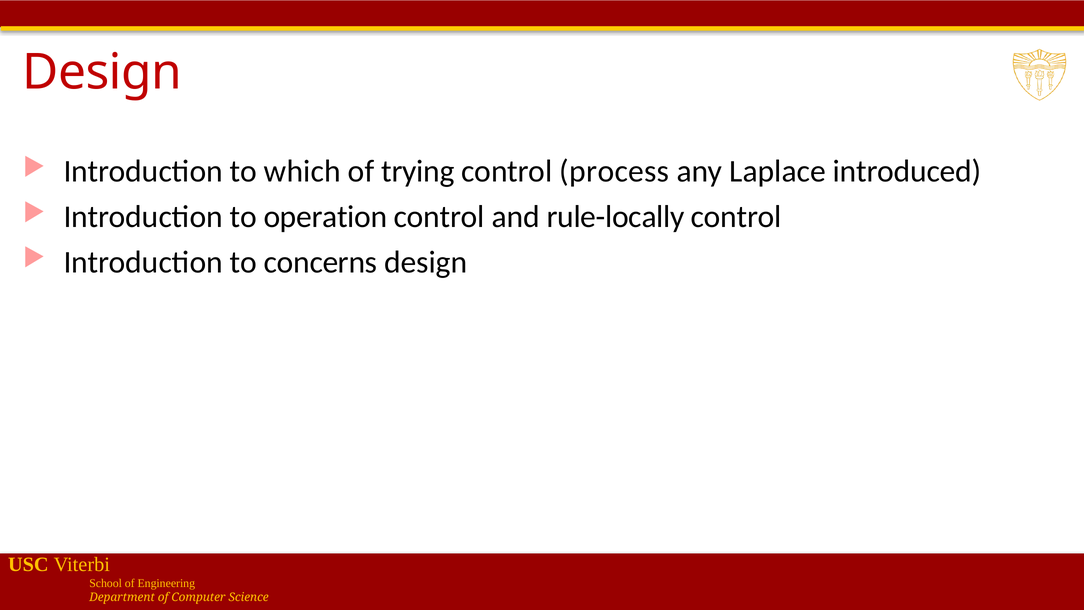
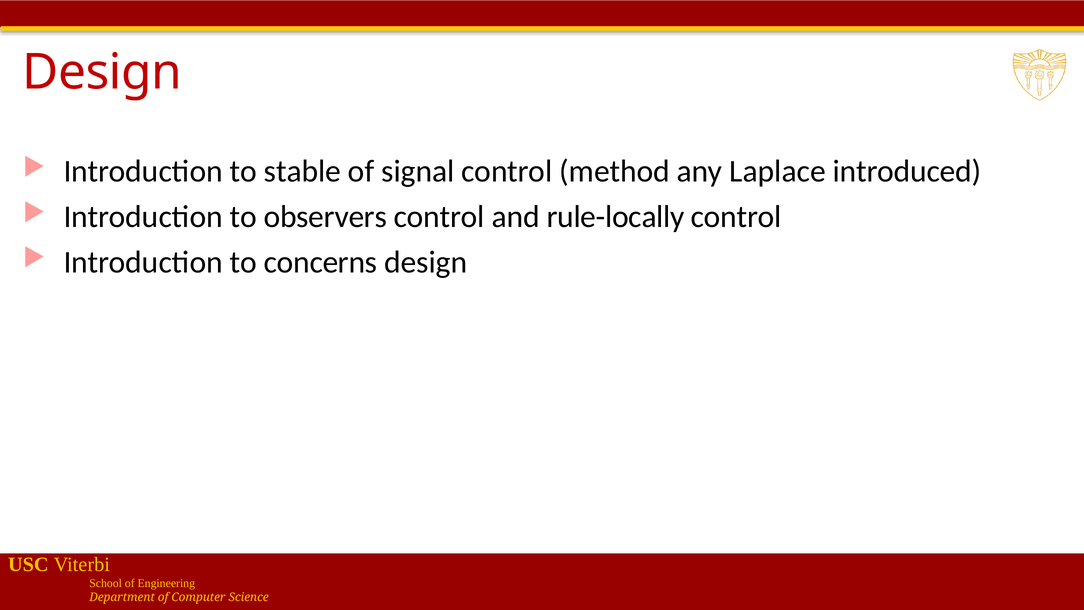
which: which -> stable
trying: trying -> signal
process: process -> method
operation: operation -> observers
